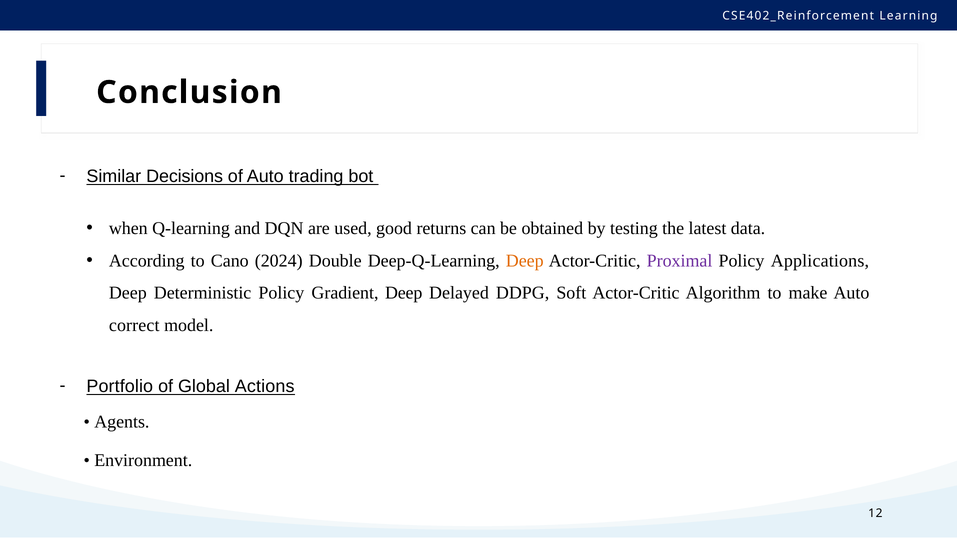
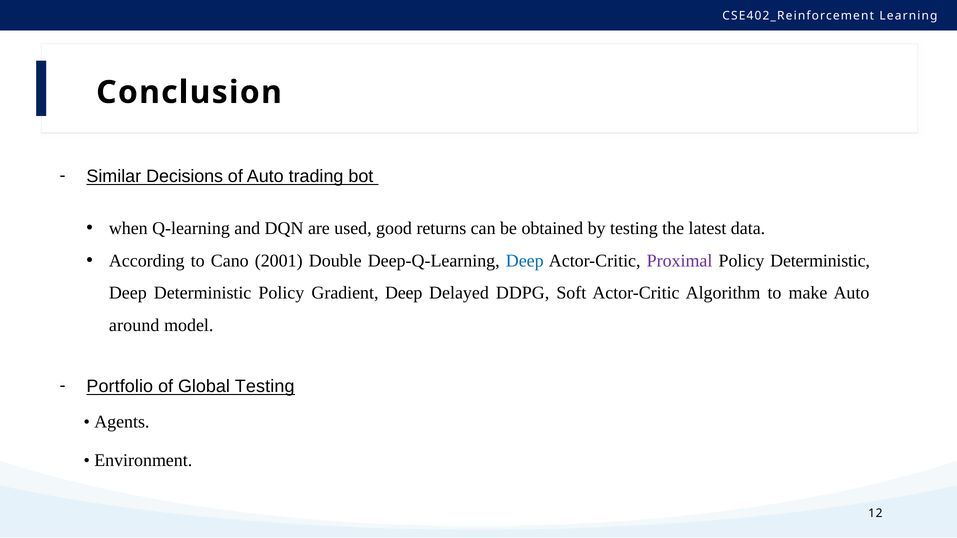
2024: 2024 -> 2001
Deep at (525, 261) colour: orange -> blue
Policy Applications: Applications -> Deterministic
correct: correct -> around
Global Actions: Actions -> Testing
